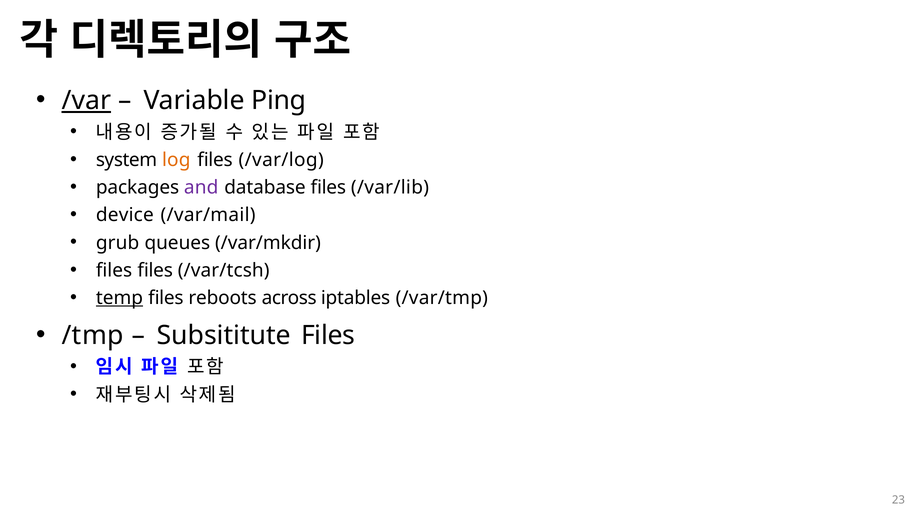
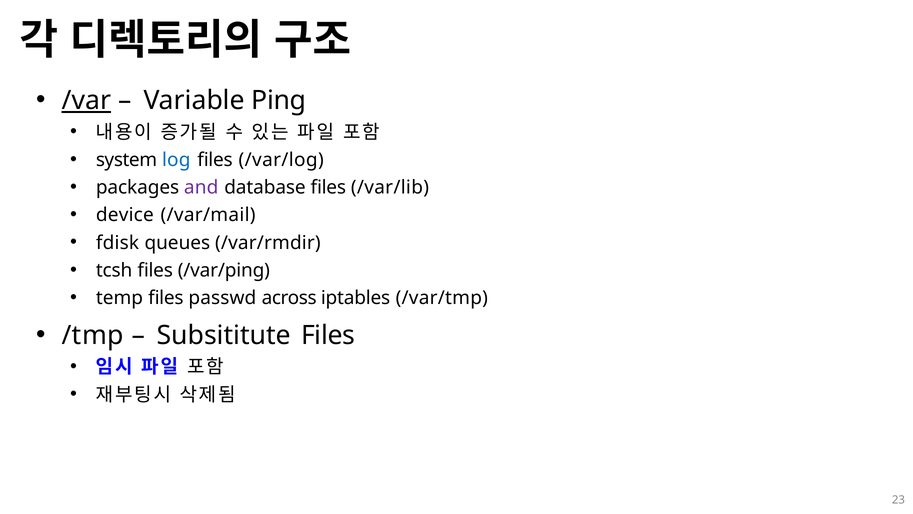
log colour: orange -> blue
grub: grub -> fdisk
/var/mkdir: /var/mkdir -> /var/rmdir
files at (114, 270): files -> tcsh
/var/tcsh: /var/tcsh -> /var/ping
temp underline: present -> none
reboots: reboots -> passwd
